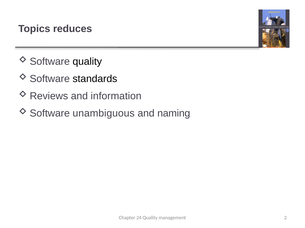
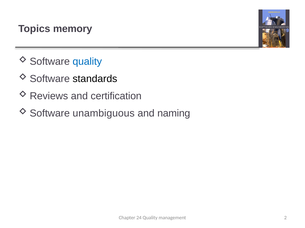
reduces: reduces -> memory
quality at (87, 62) colour: black -> blue
information: information -> certification
